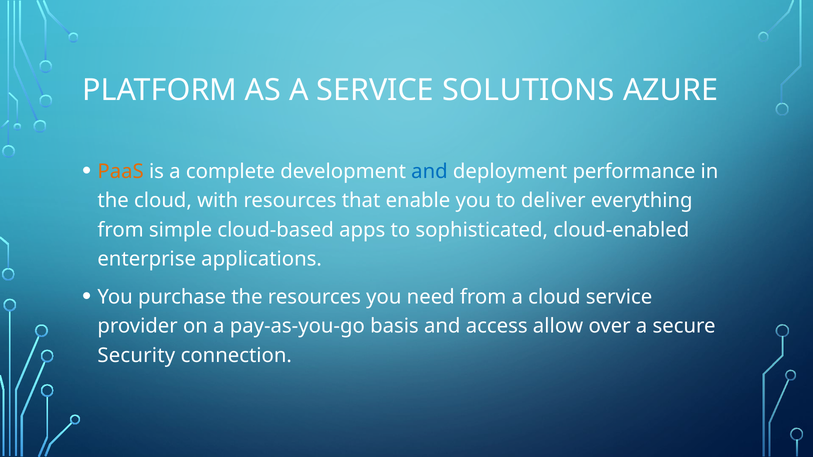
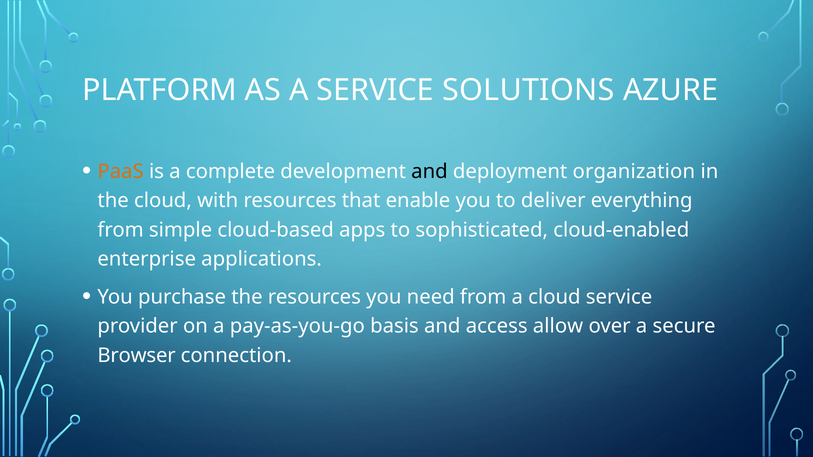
and at (429, 172) colour: blue -> black
performance: performance -> organization
Security: Security -> Browser
